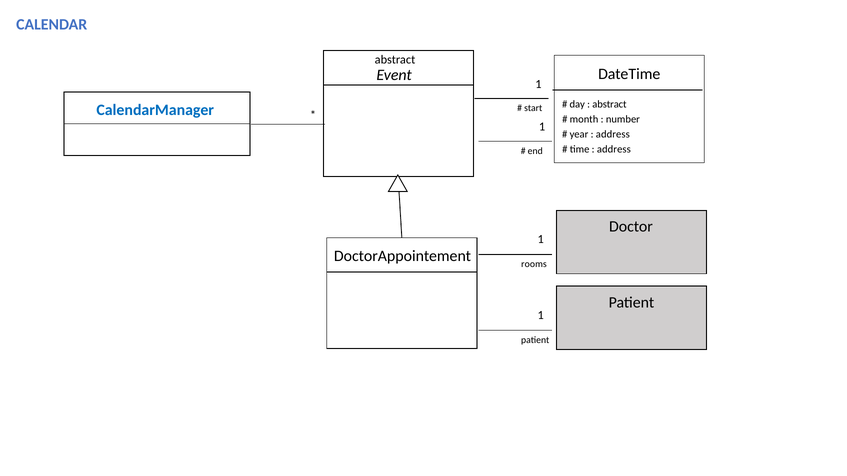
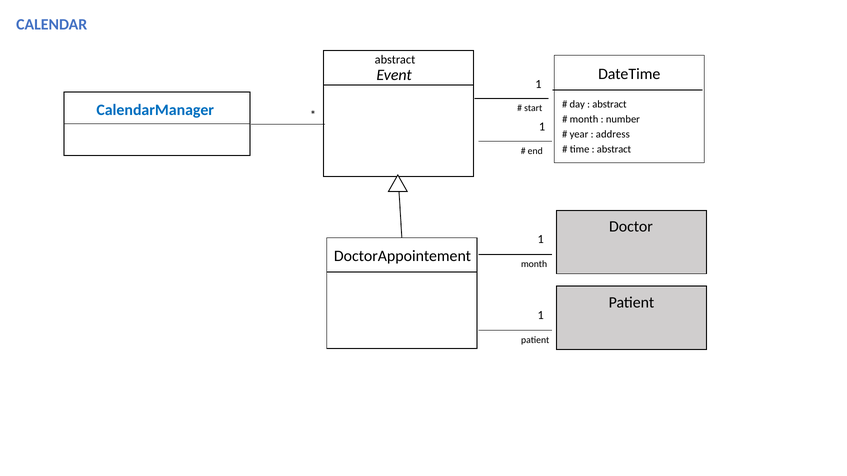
address at (614, 150): address -> abstract
rooms at (534, 264): rooms -> month
